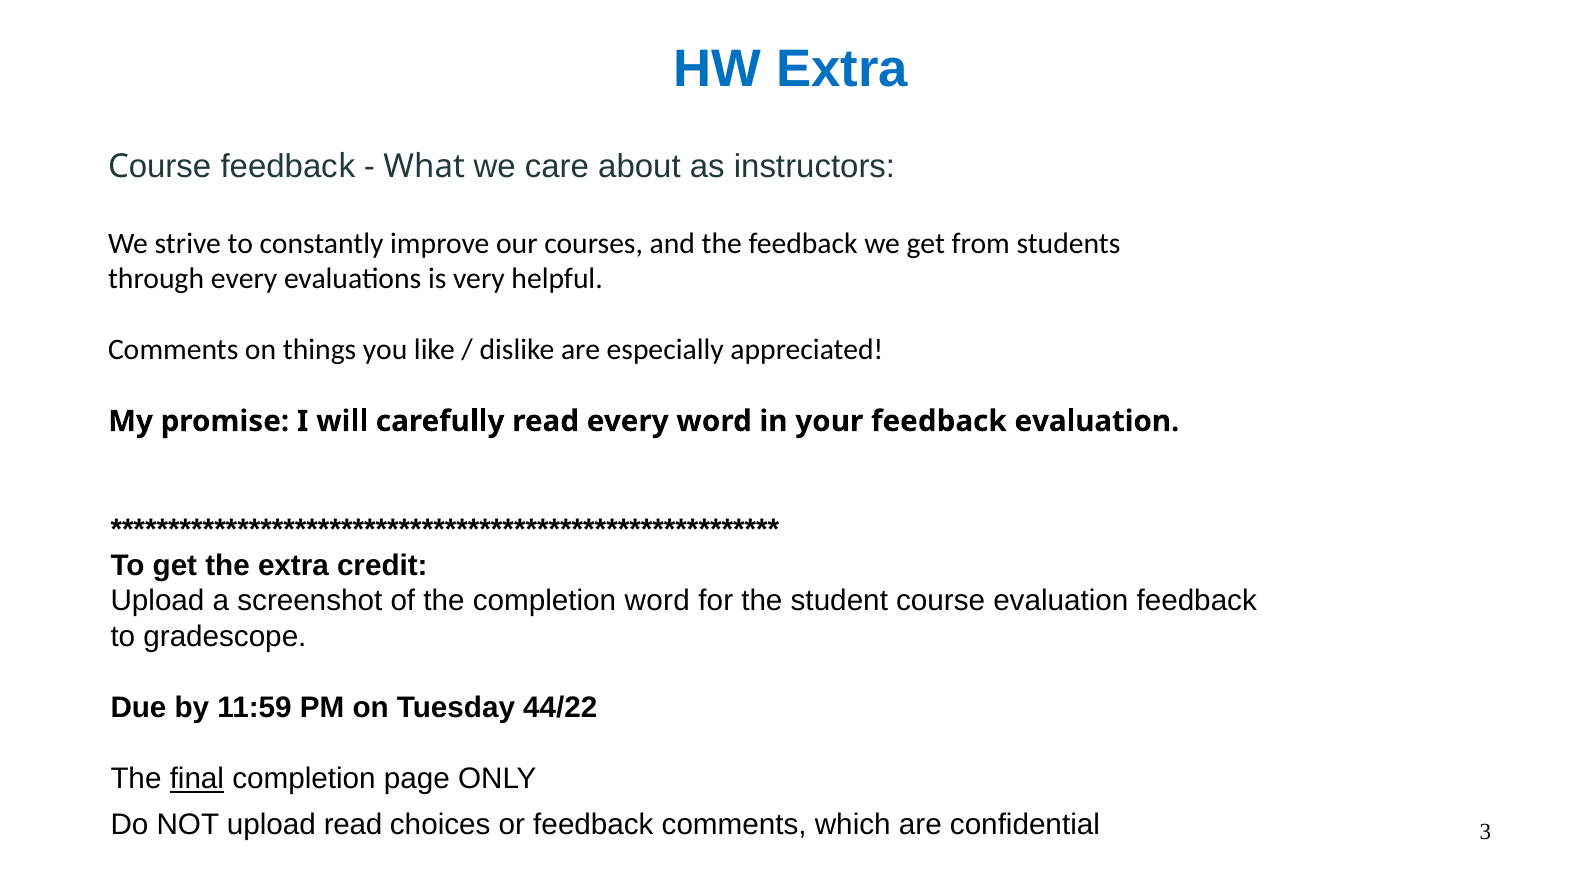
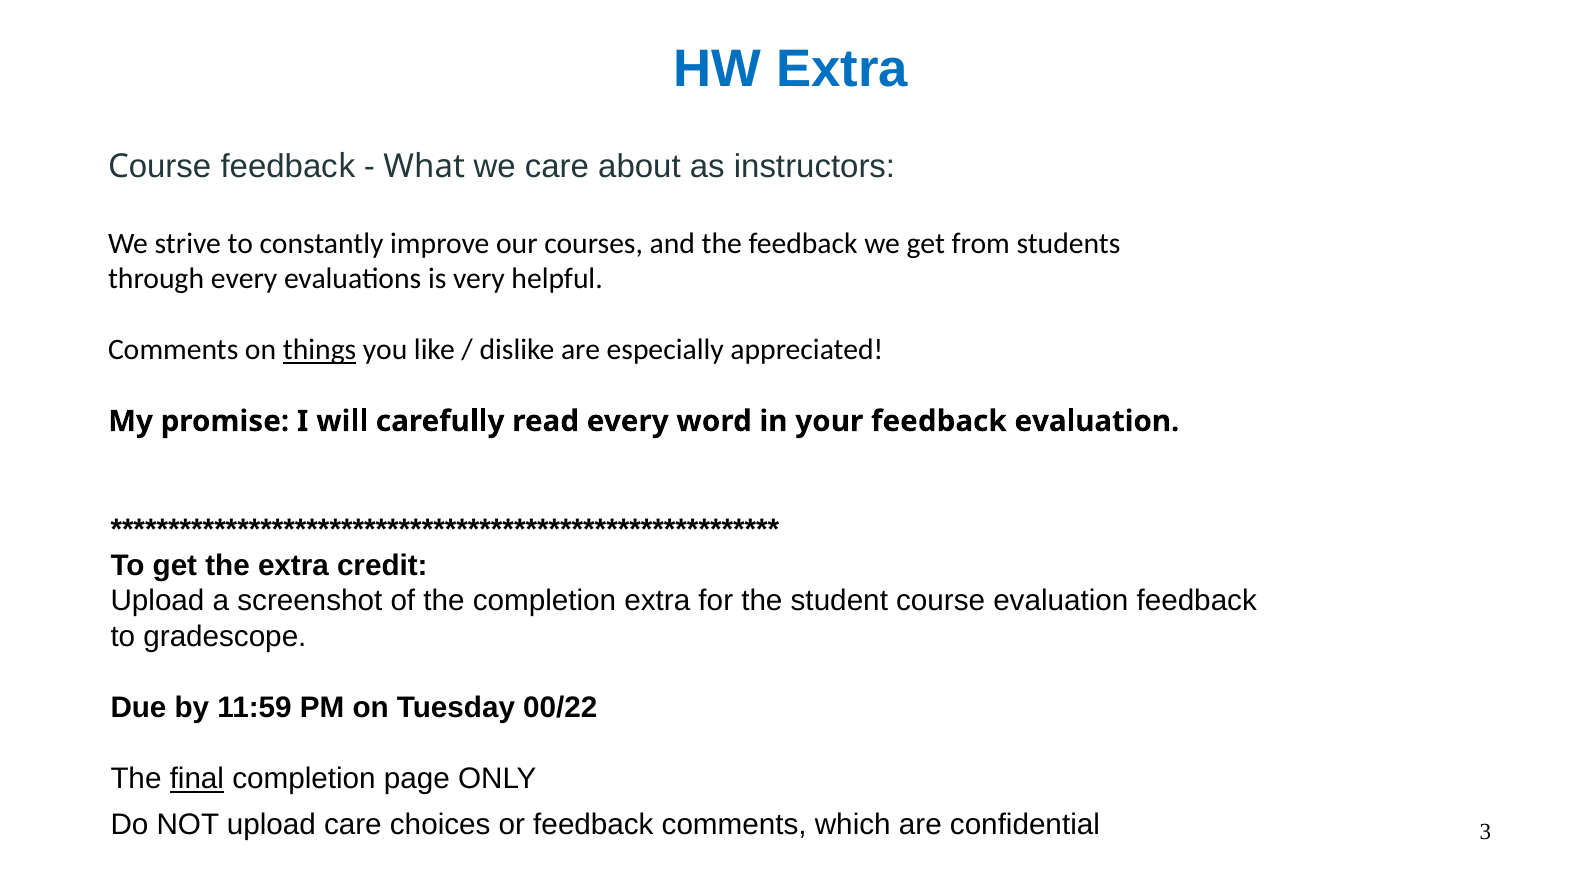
things underline: none -> present
completion word: word -> extra
44/22: 44/22 -> 00/22
upload read: read -> care
